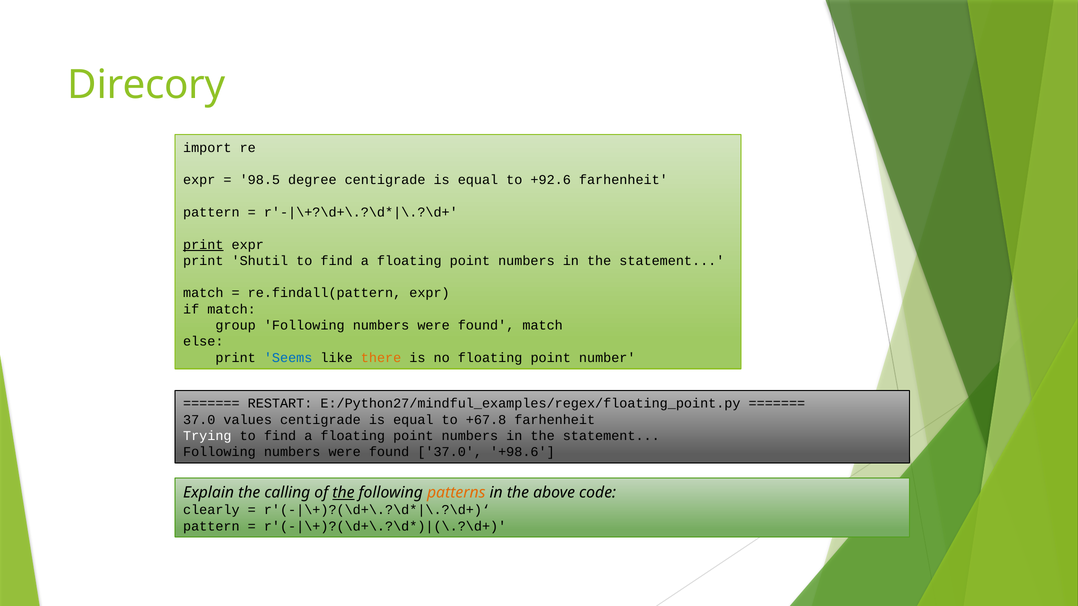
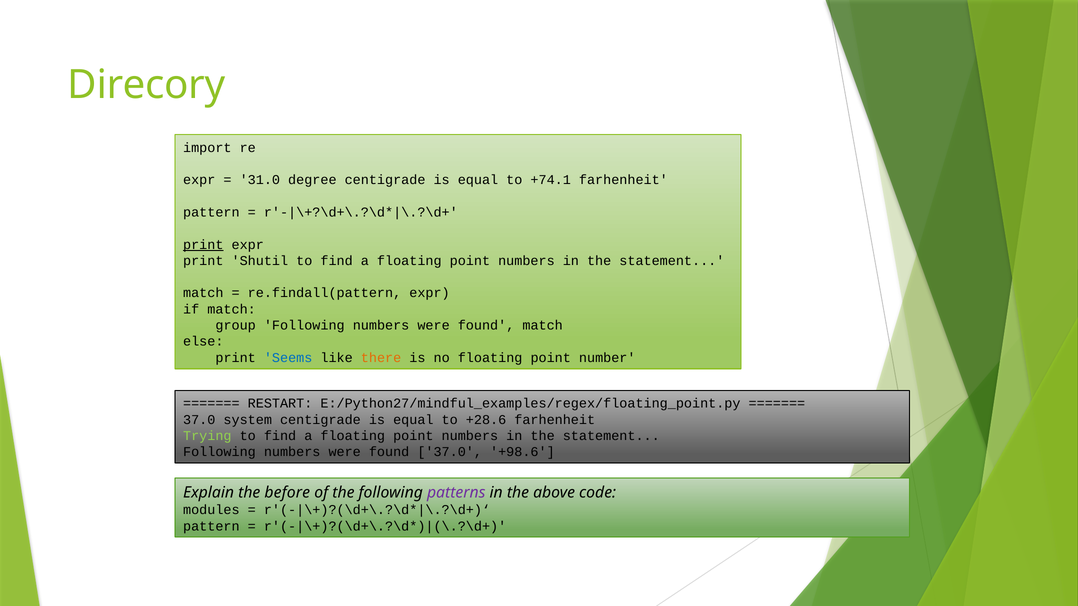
98.5: 98.5 -> 31.0
+92.6: +92.6 -> +74.1
values: values -> system
+67.8: +67.8 -> +28.6
Trying colour: white -> light green
calling: calling -> before
the at (343, 493) underline: present -> none
patterns colour: orange -> purple
clearly: clearly -> modules
